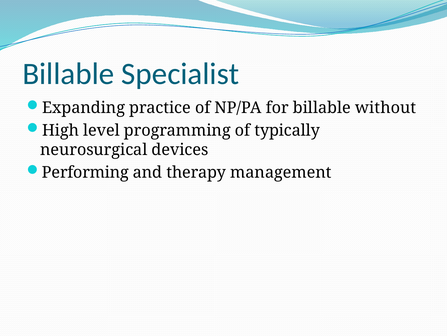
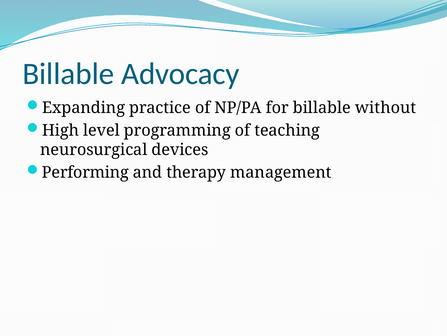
Specialist: Specialist -> Advocacy
typically: typically -> teaching
